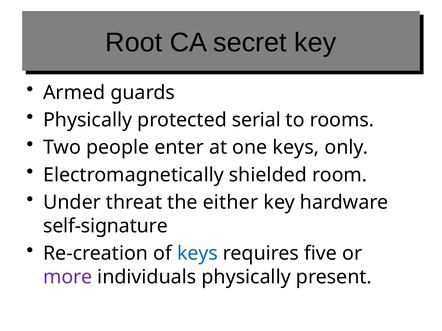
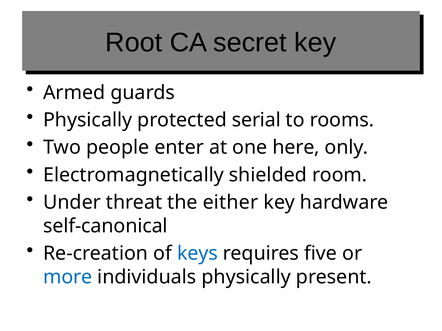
one keys: keys -> here
self-signature: self-signature -> self-canonical
more colour: purple -> blue
